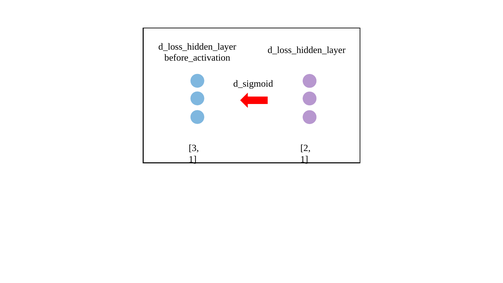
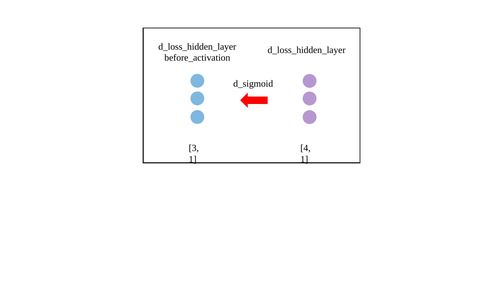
2: 2 -> 4
